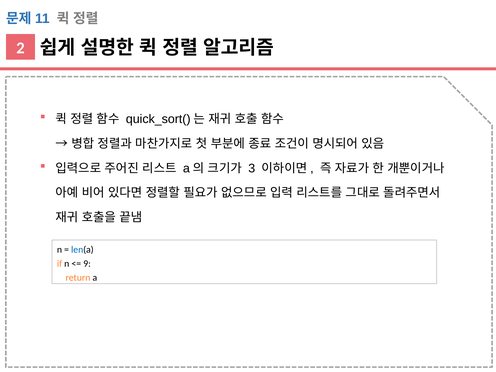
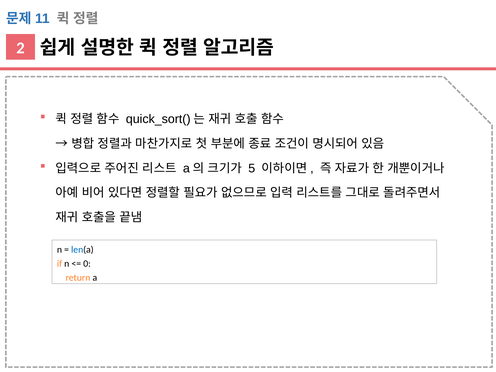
3: 3 -> 5
9: 9 -> 0
